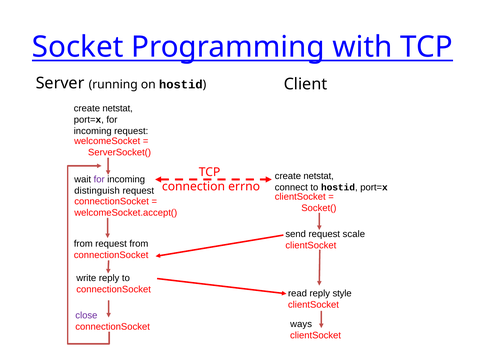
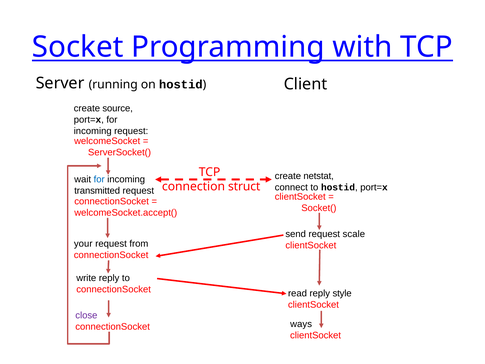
netstat at (118, 108): netstat -> source
for at (99, 179) colour: purple -> blue
errno: errno -> struct
distinguish: distinguish -> transmitted
from at (83, 244): from -> your
